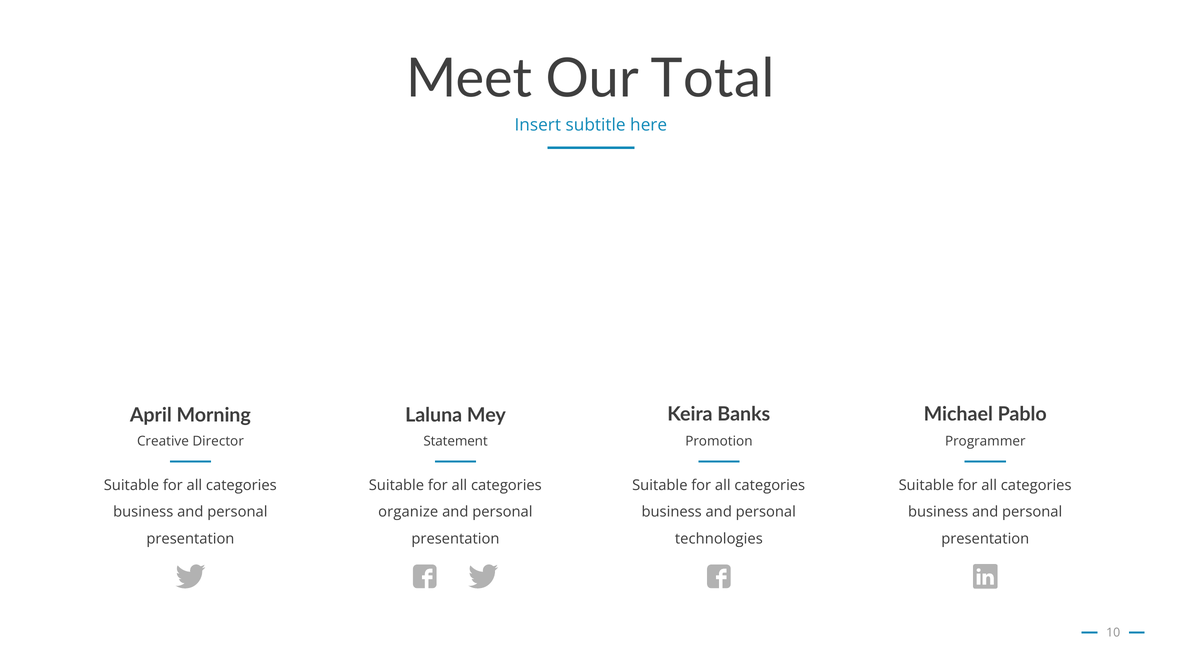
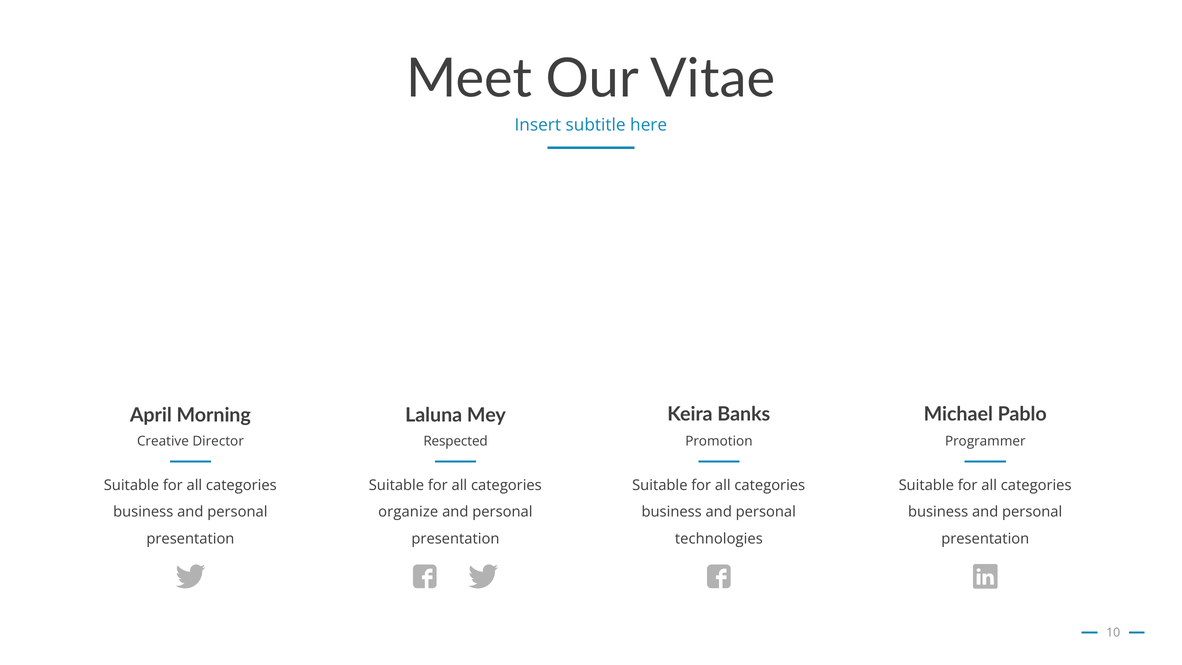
Total: Total -> Vitae
Statement: Statement -> Respected
